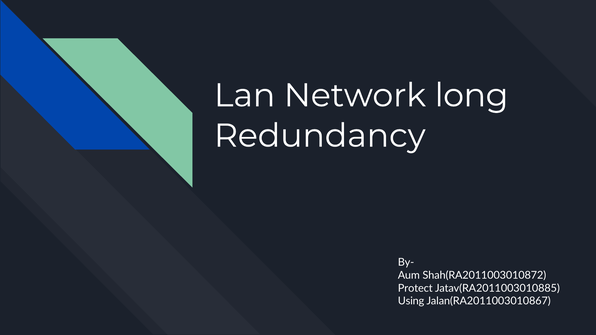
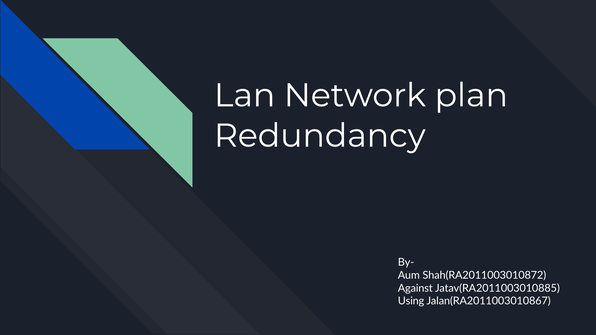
long: long -> plan
Protect: Protect -> Against
